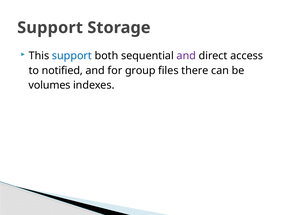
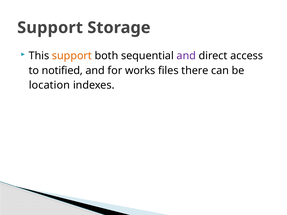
support at (72, 56) colour: blue -> orange
group: group -> works
volumes: volumes -> location
